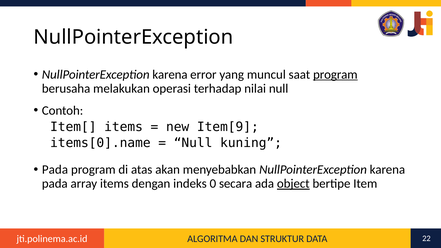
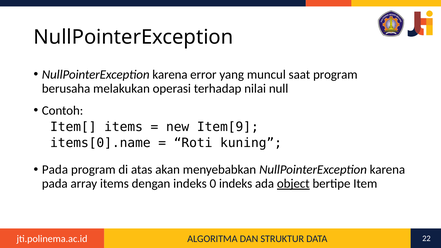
program at (335, 75) underline: present -> none
Null at (193, 143): Null -> Roti
0 secara: secara -> indeks
